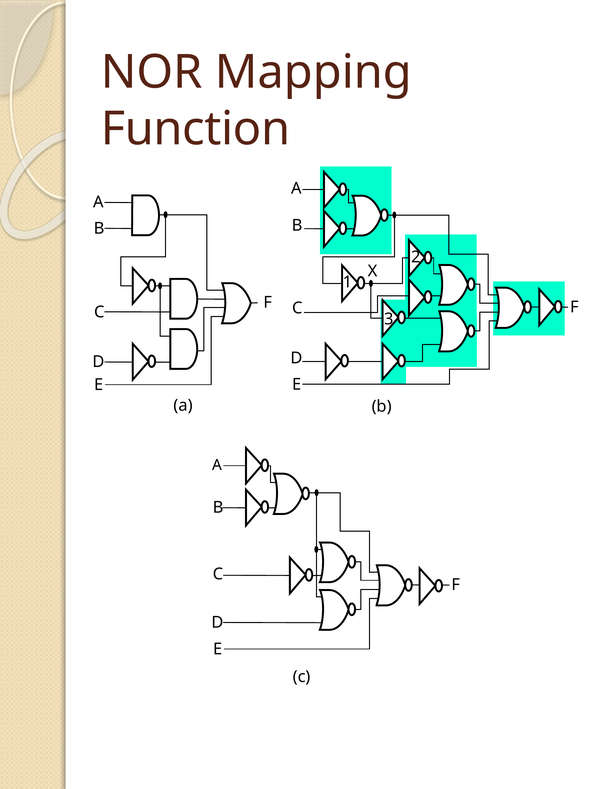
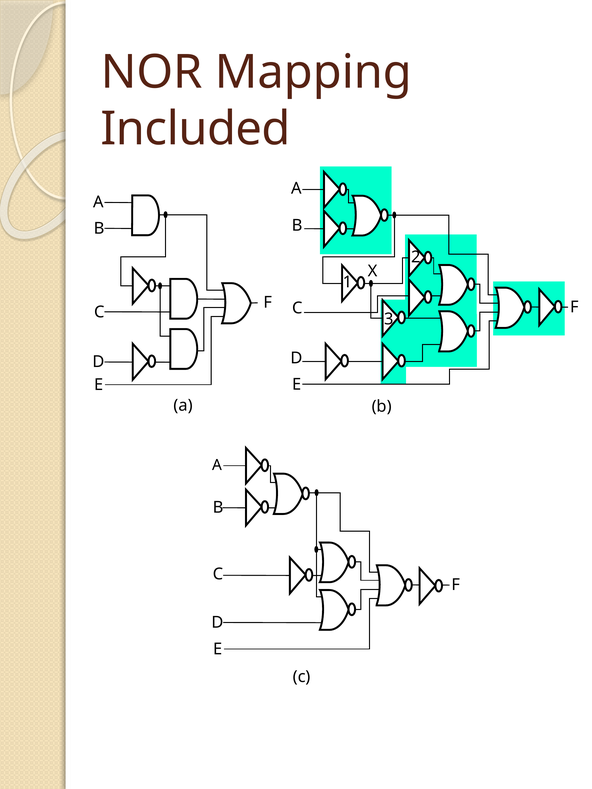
Function: Function -> Included
